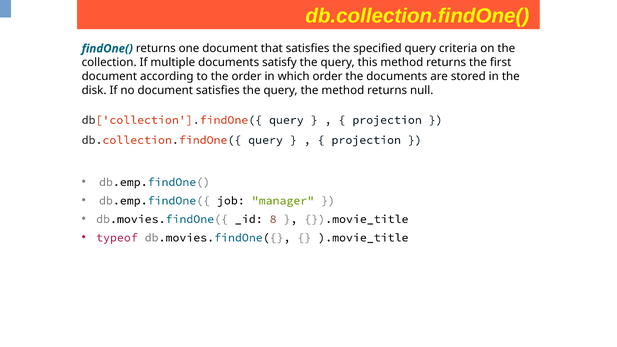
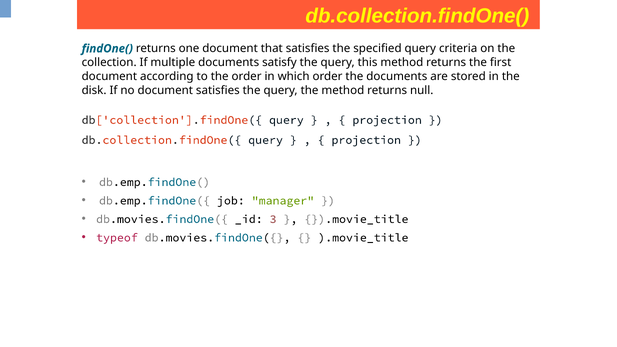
8: 8 -> 3
